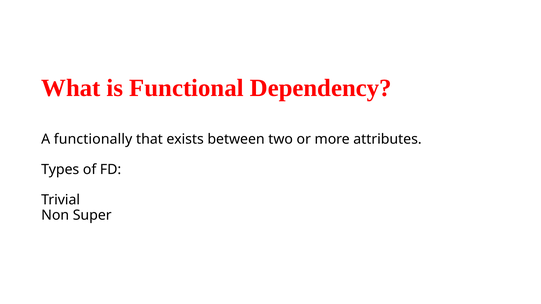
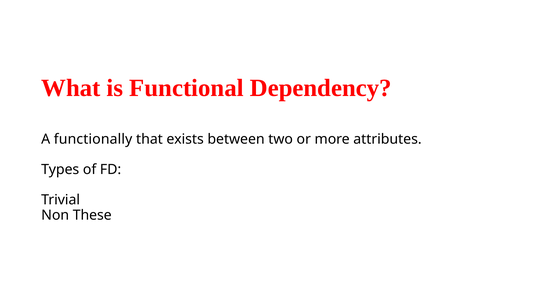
Super: Super -> These
